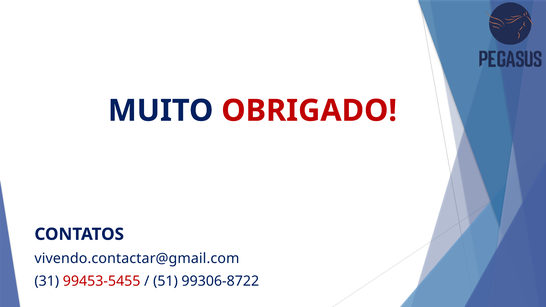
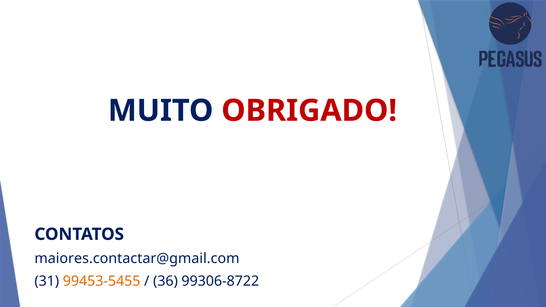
vivendo.contactar@gmail.com: vivendo.contactar@gmail.com -> maiores.contactar@gmail.com
99453-5455 colour: red -> orange
51: 51 -> 36
